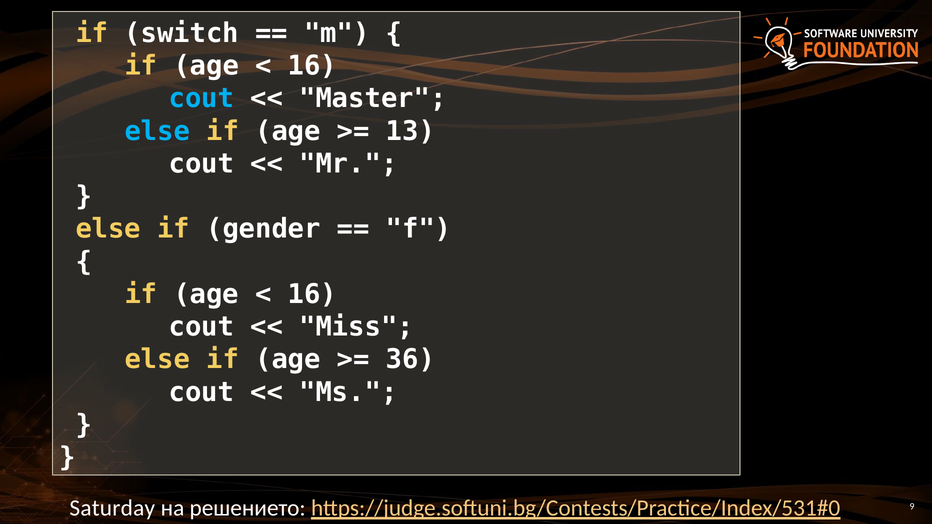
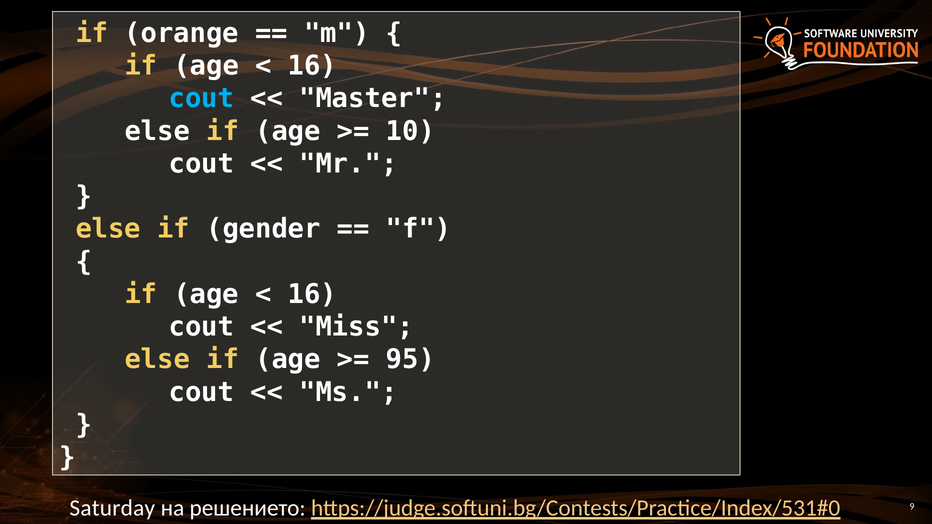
switch: switch -> orange
else at (157, 131) colour: light blue -> white
13: 13 -> 10
36: 36 -> 95
